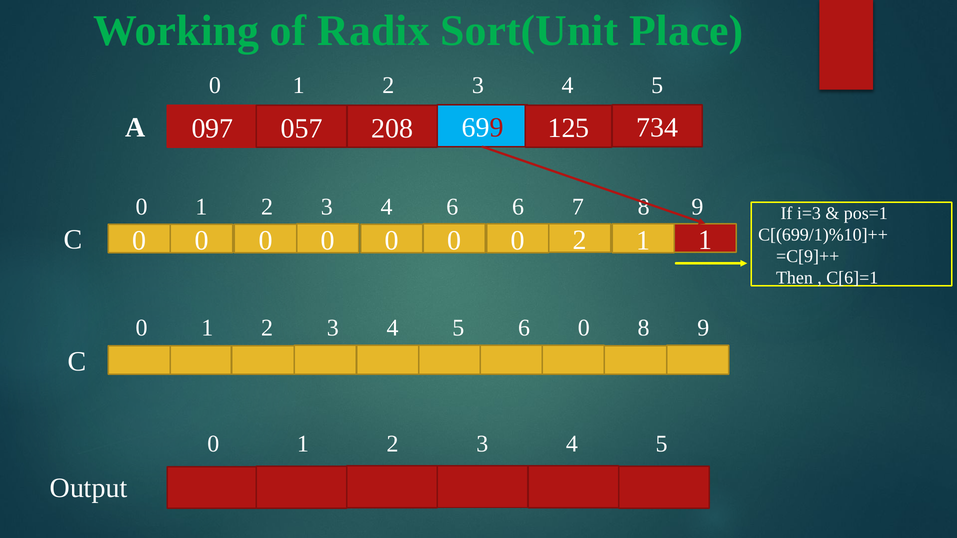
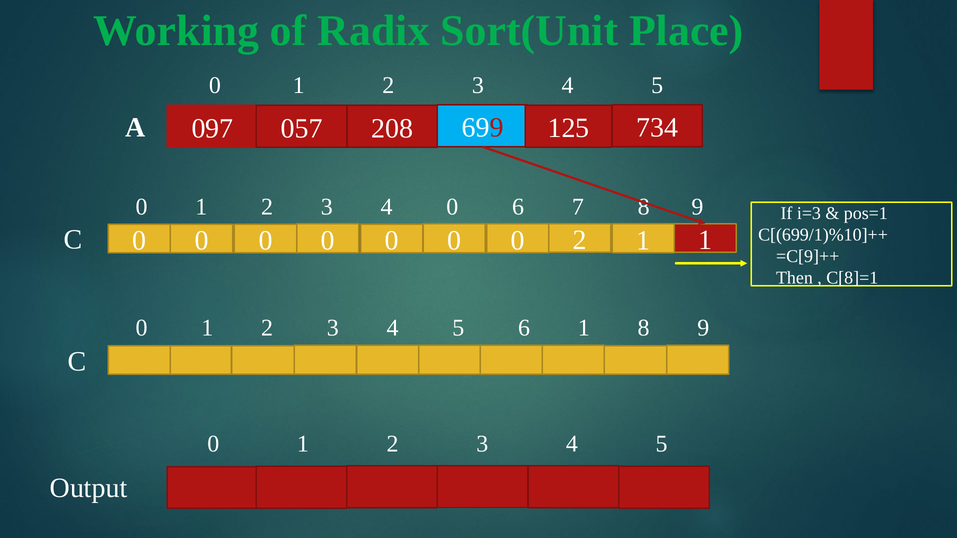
4 6: 6 -> 0
C[6]=1: C[6]=1 -> C[8]=1
6 0: 0 -> 1
